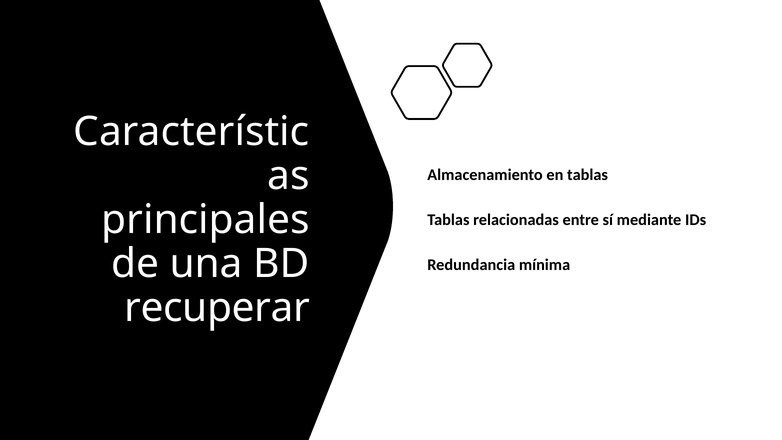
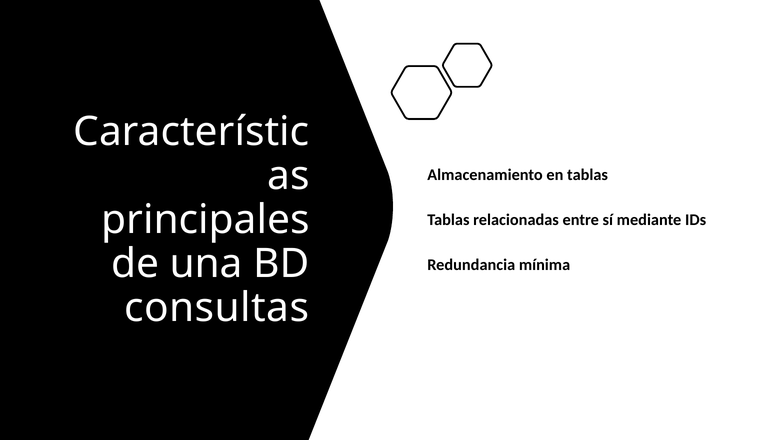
recuperar: recuperar -> consultas
